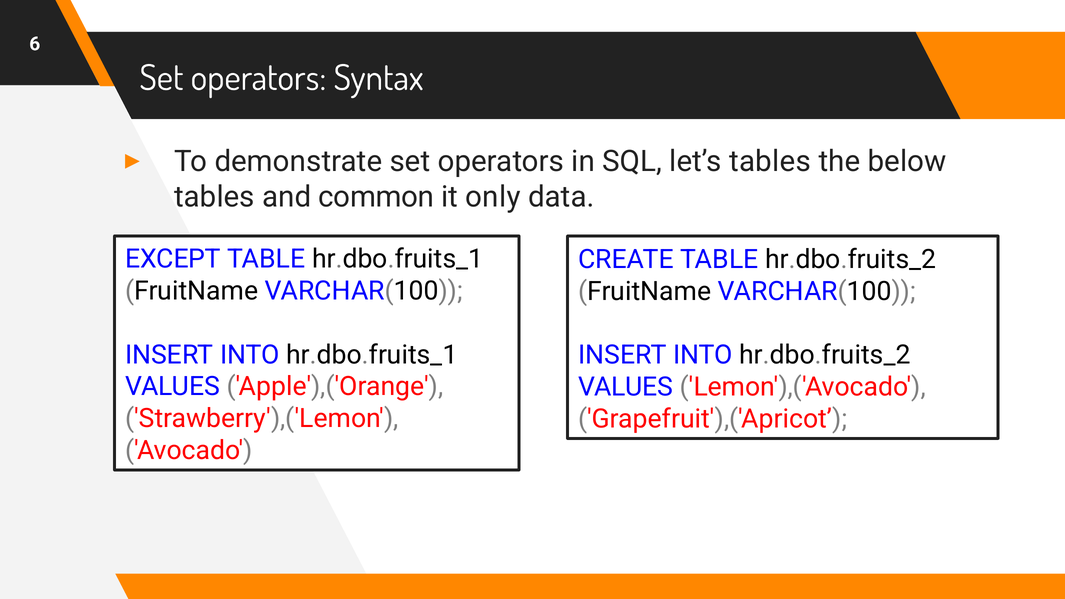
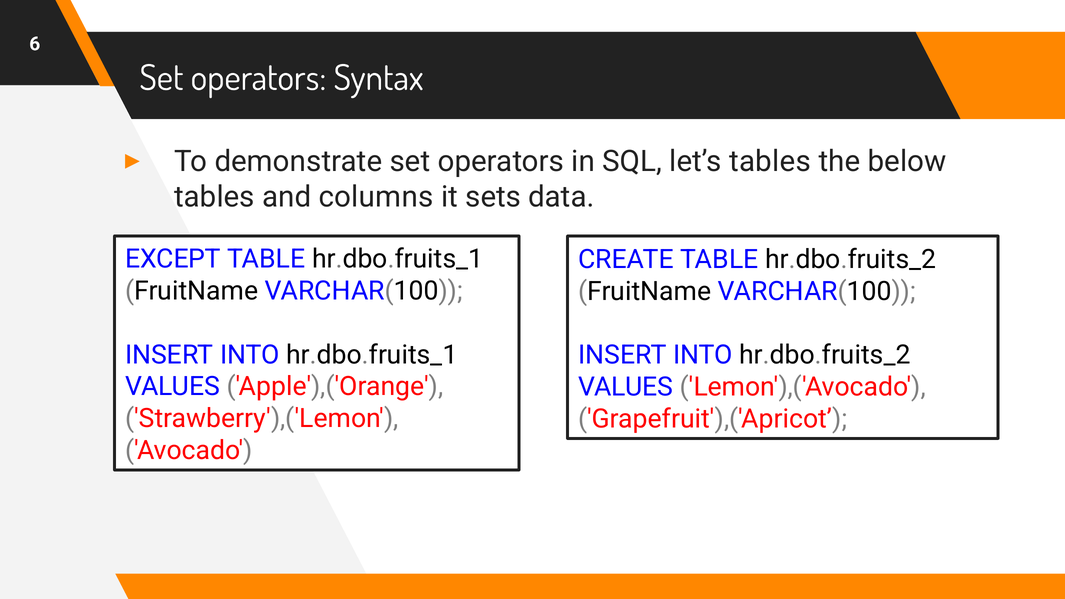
common: common -> columns
only: only -> sets
